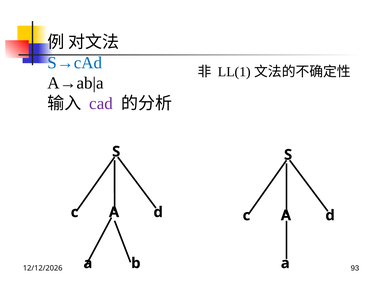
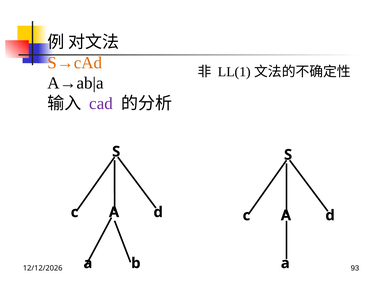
S→cAd colour: blue -> orange
